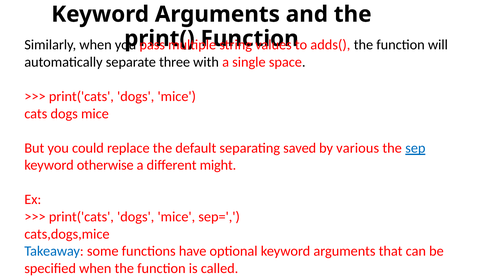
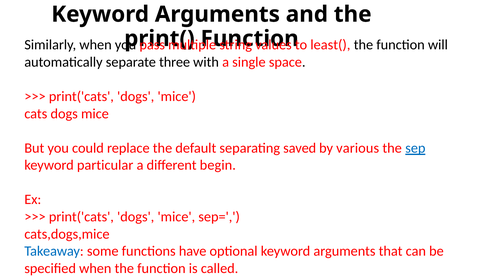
adds(: adds( -> least(
otherwise: otherwise -> particular
might: might -> begin
